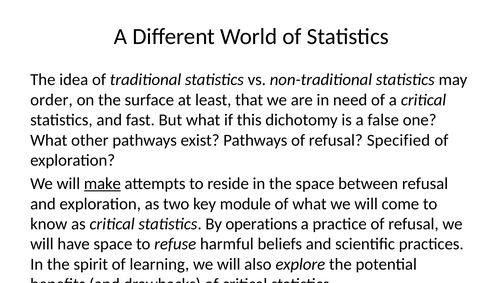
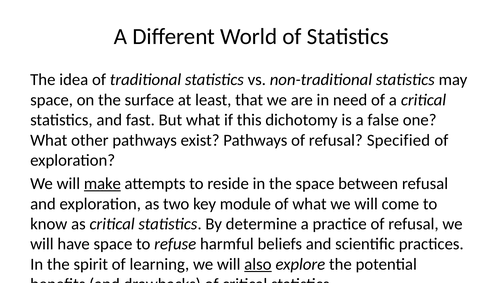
order at (51, 100): order -> space
operations: operations -> determine
also underline: none -> present
